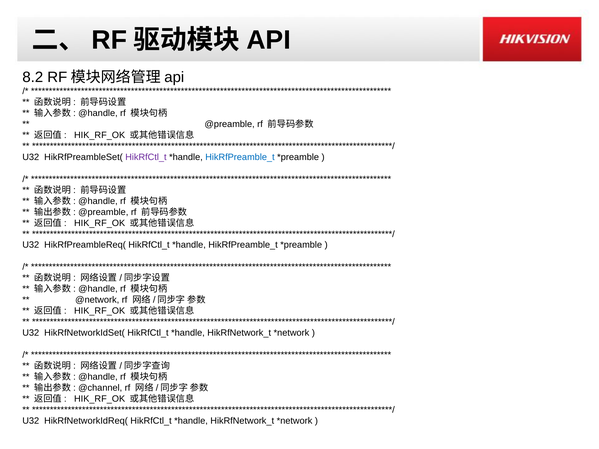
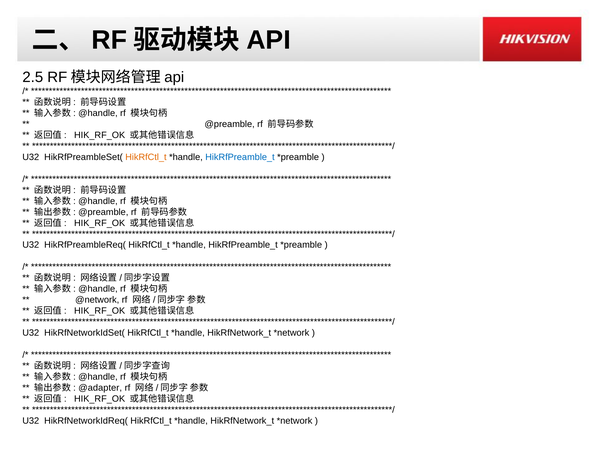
8.2: 8.2 -> 2.5
HikRfCtl_t at (146, 157) colour: purple -> orange
@channel: @channel -> @adapter
